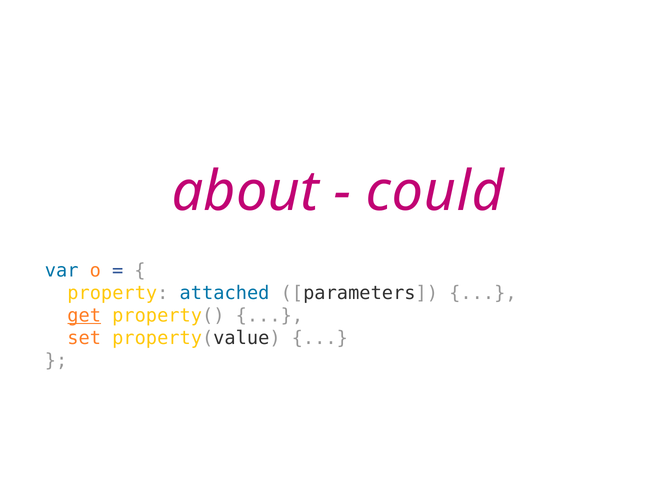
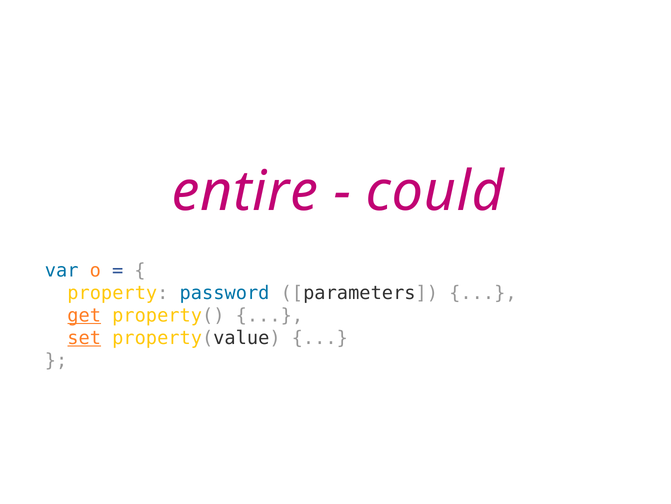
about: about -> entire
attached: attached -> password
set underline: none -> present
